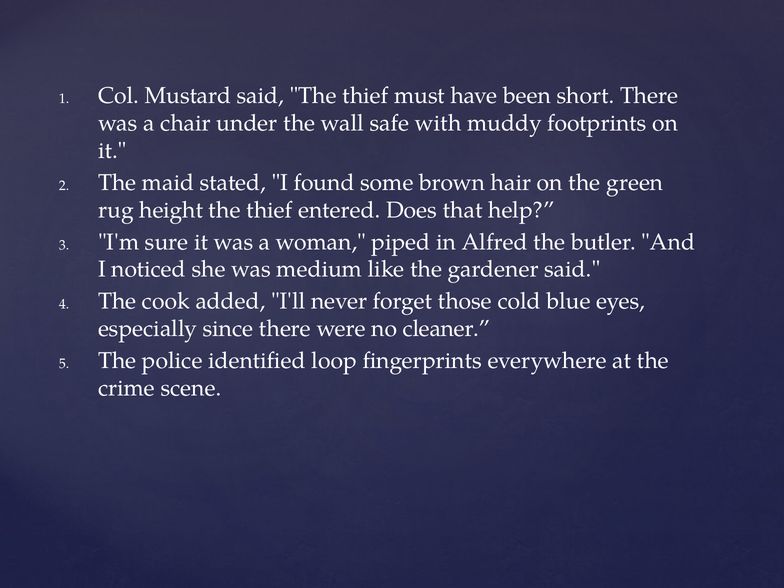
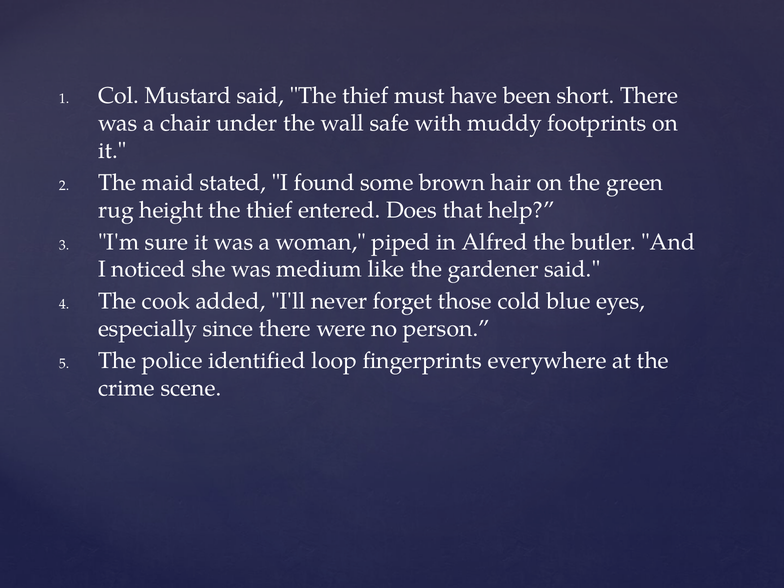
cleaner: cleaner -> person
